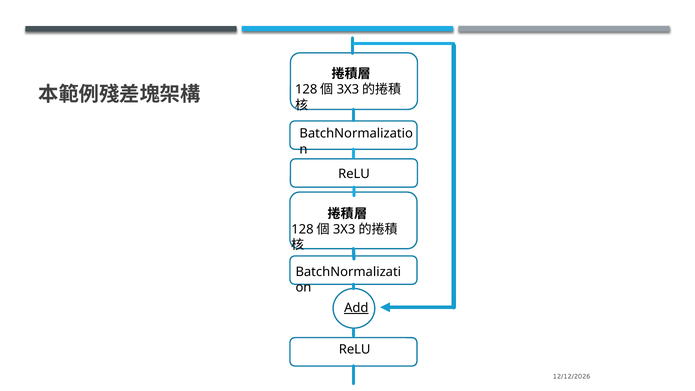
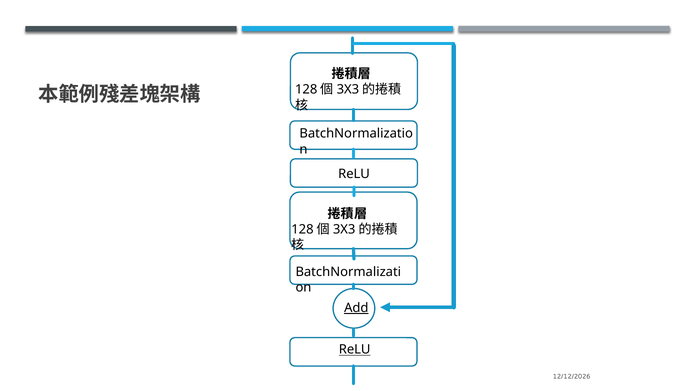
ReLU at (355, 350) underline: none -> present
